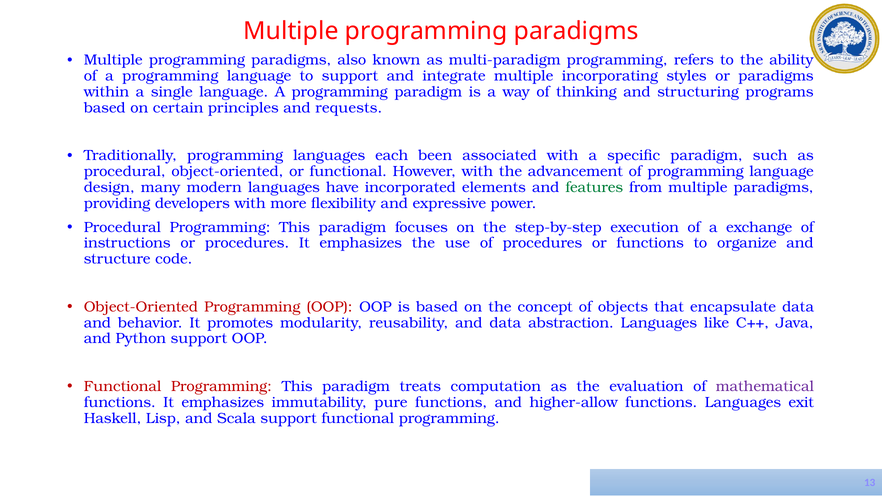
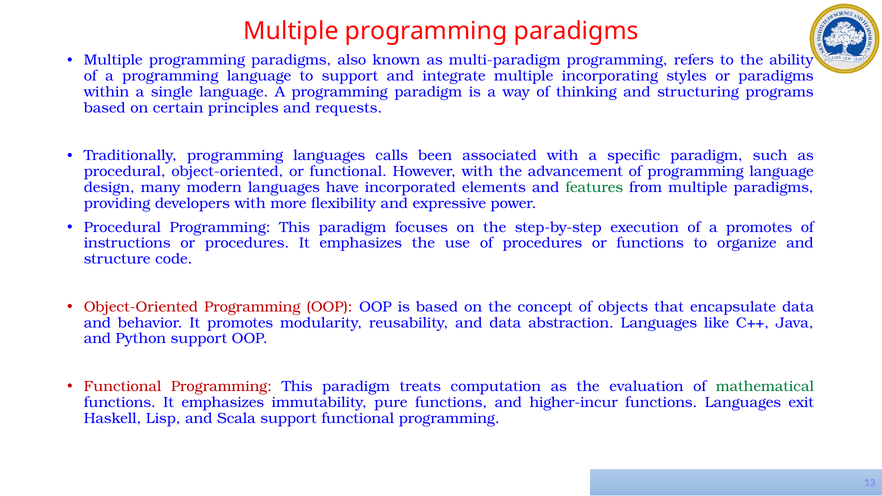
each: each -> calls
a exchange: exchange -> promotes
mathematical colour: purple -> green
higher-allow: higher-allow -> higher-incur
